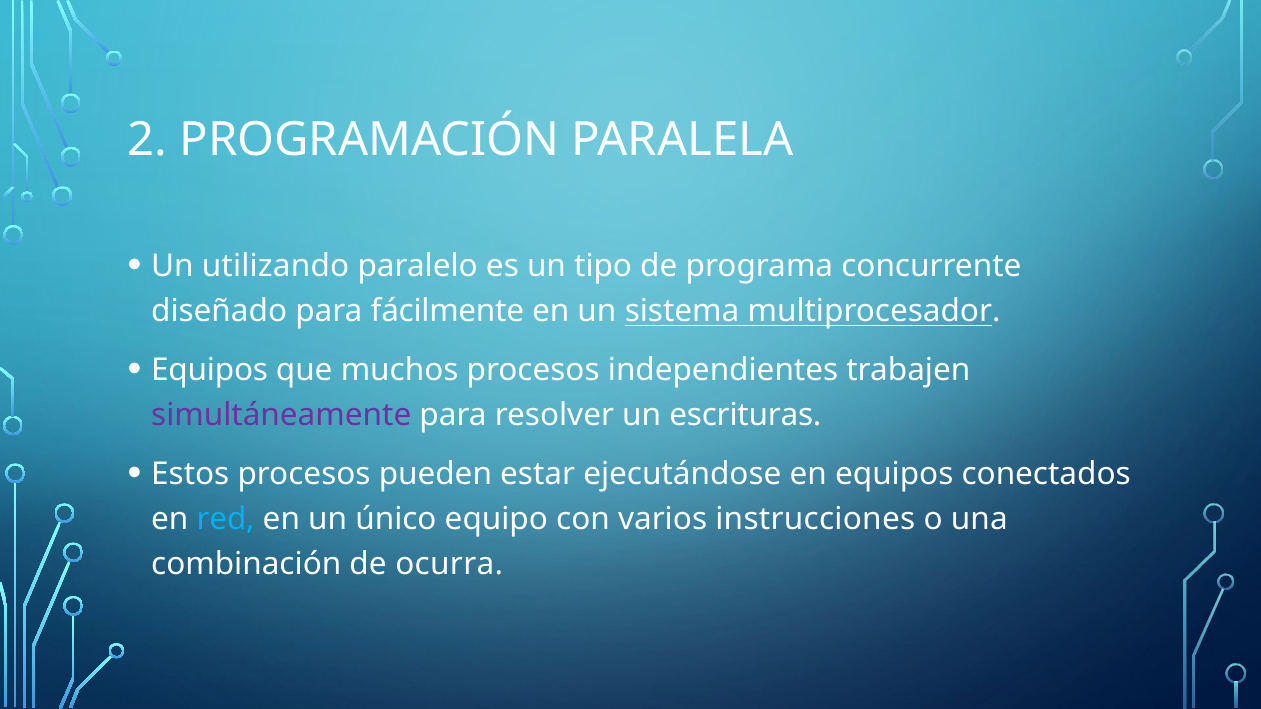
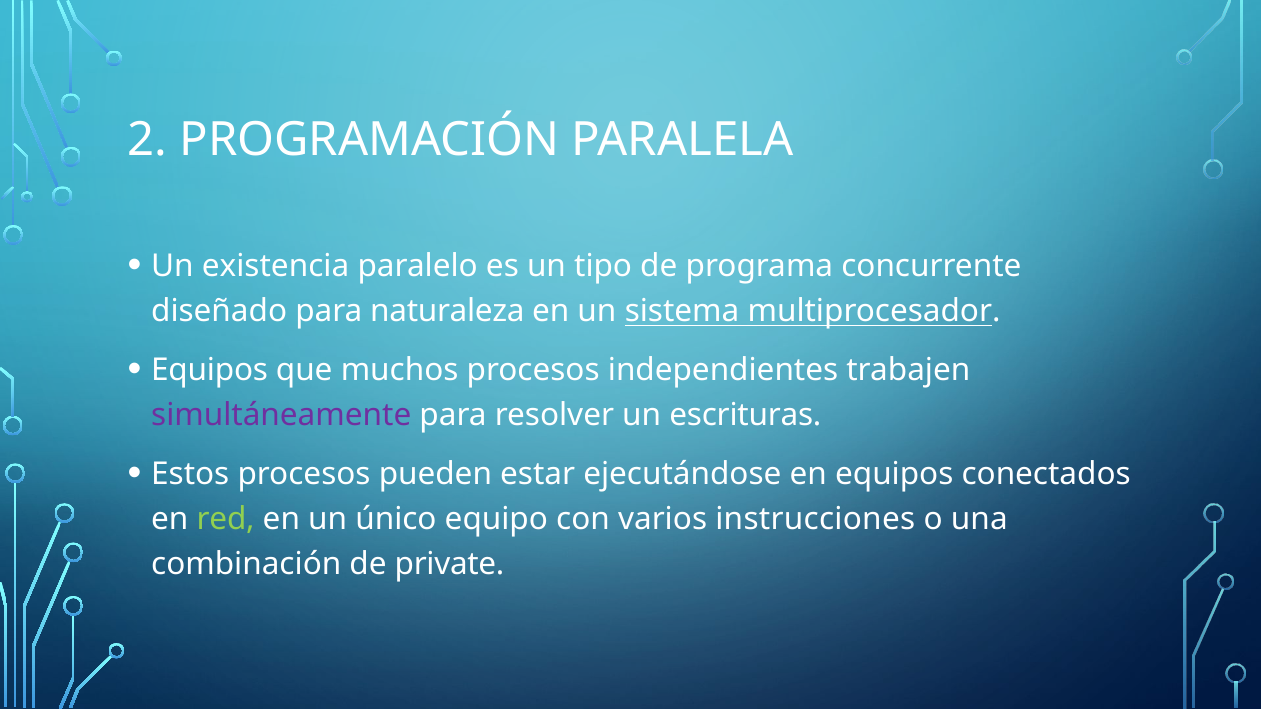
utilizando: utilizando -> existencia
fácilmente: fácilmente -> naturaleza
red colour: light blue -> light green
ocurra: ocurra -> private
